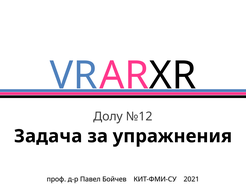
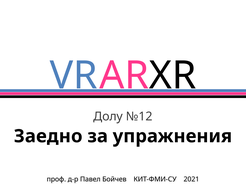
Задача: Задача -> Заедно
